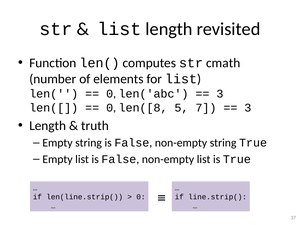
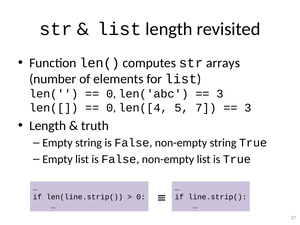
cmath: cmath -> arrays
len([8: len([8 -> len([4
